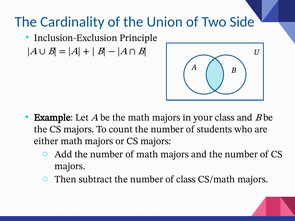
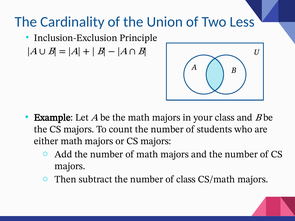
Side: Side -> Less
